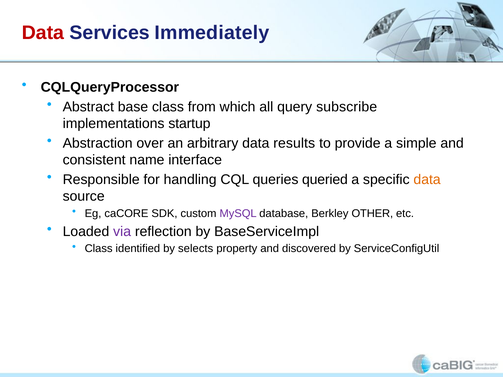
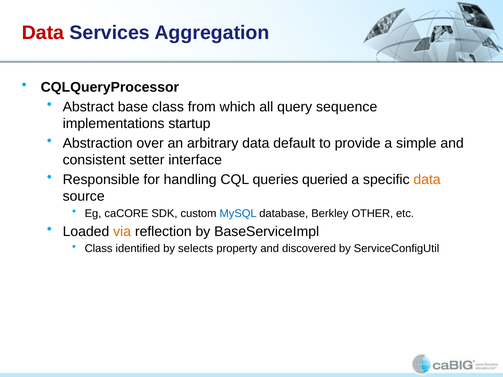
Immediately: Immediately -> Aggregation
subscribe: subscribe -> sequence
results: results -> default
name: name -> setter
MySQL colour: purple -> blue
via colour: purple -> orange
